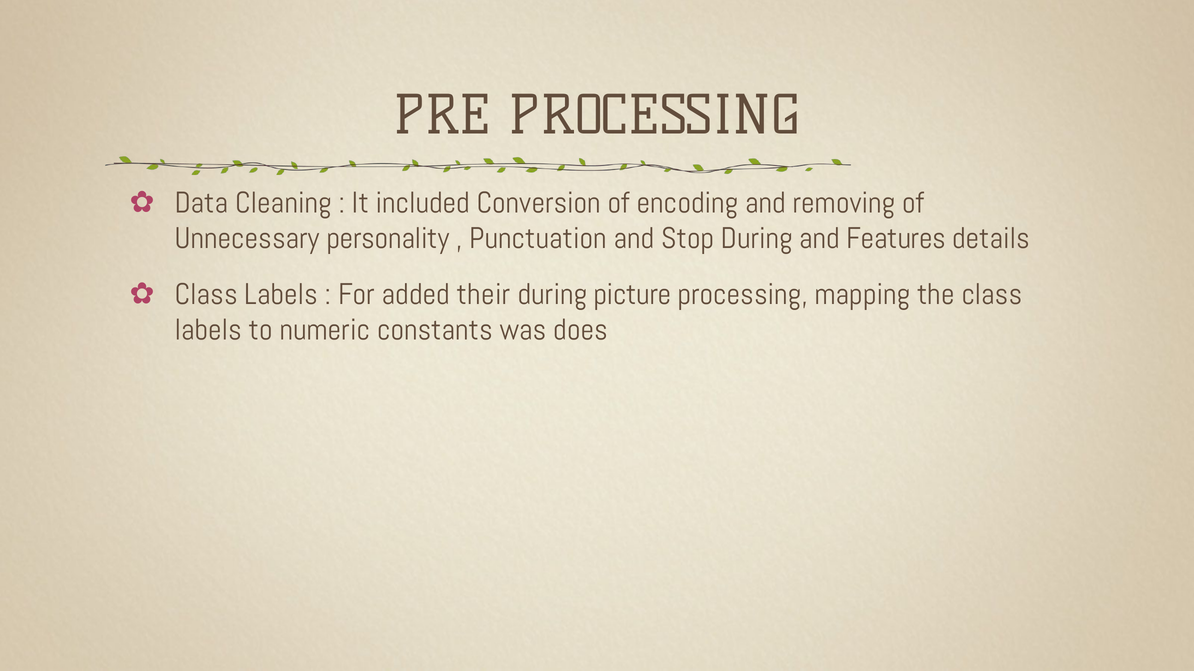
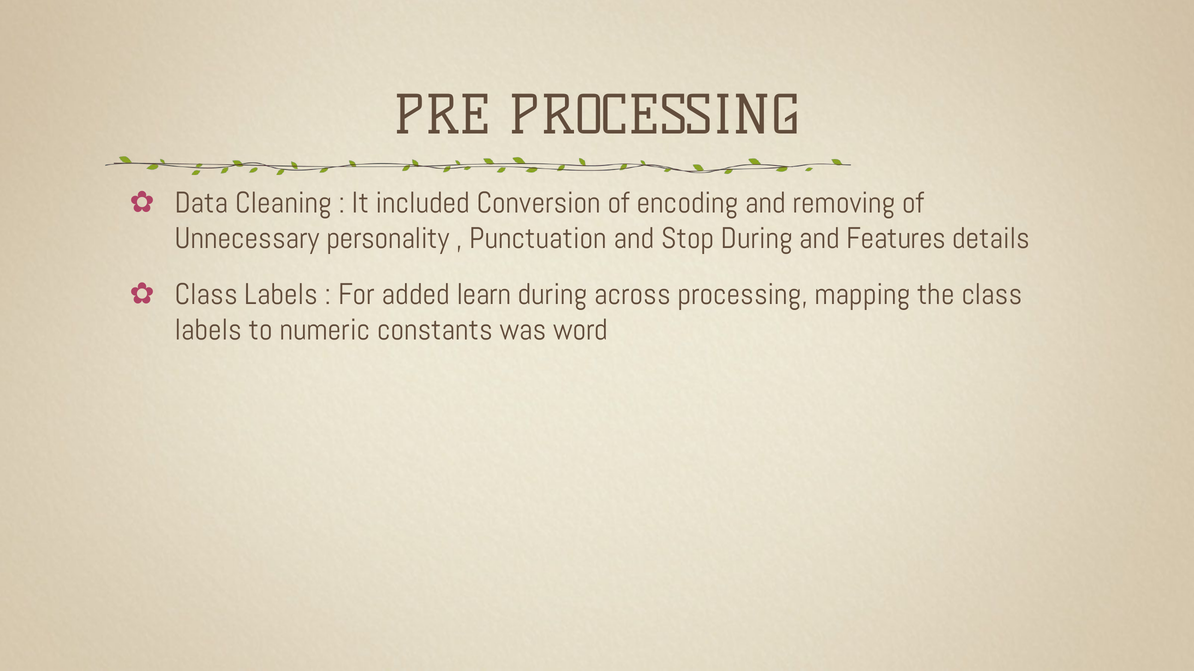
their: their -> learn
picture: picture -> across
does: does -> word
